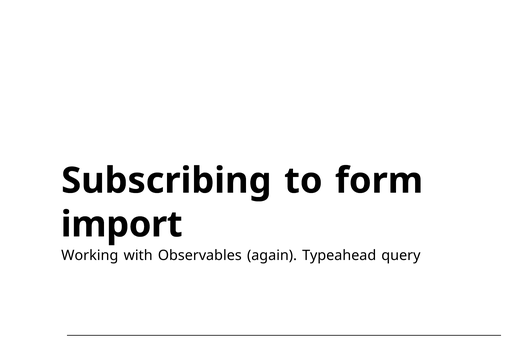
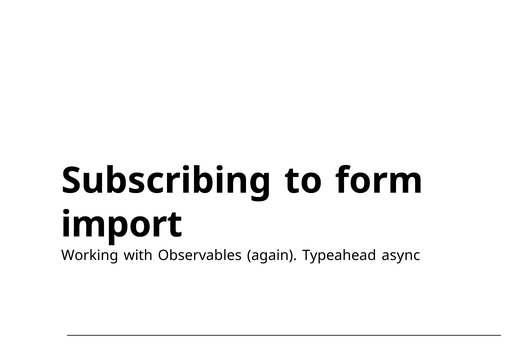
query: query -> async
